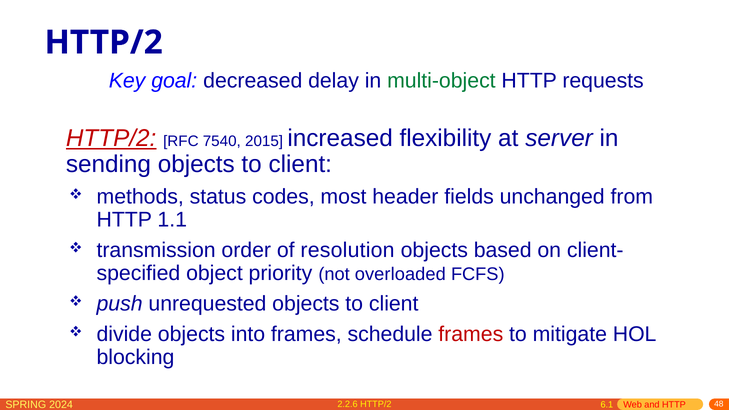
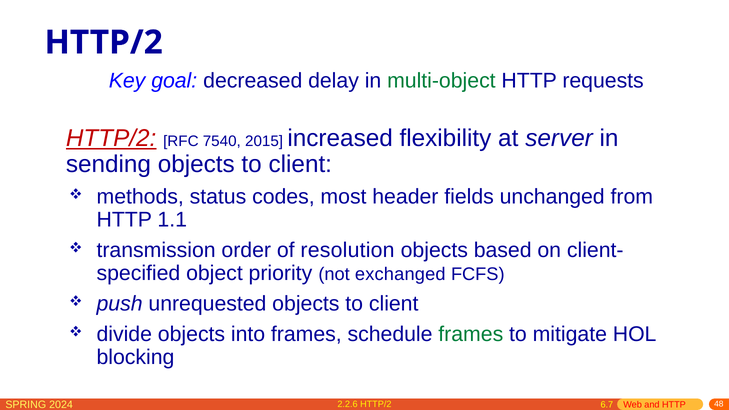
overloaded: overloaded -> exchanged
frames at (471, 334) colour: red -> green
6.1: 6.1 -> 6.7
